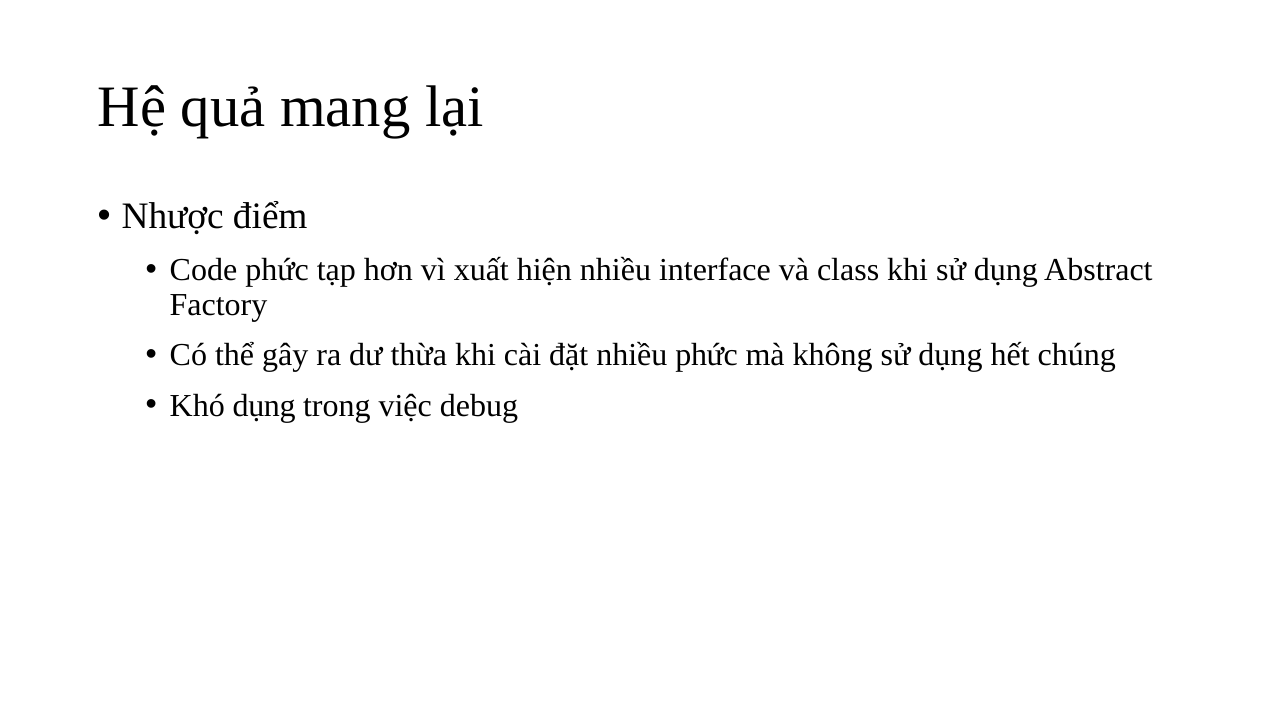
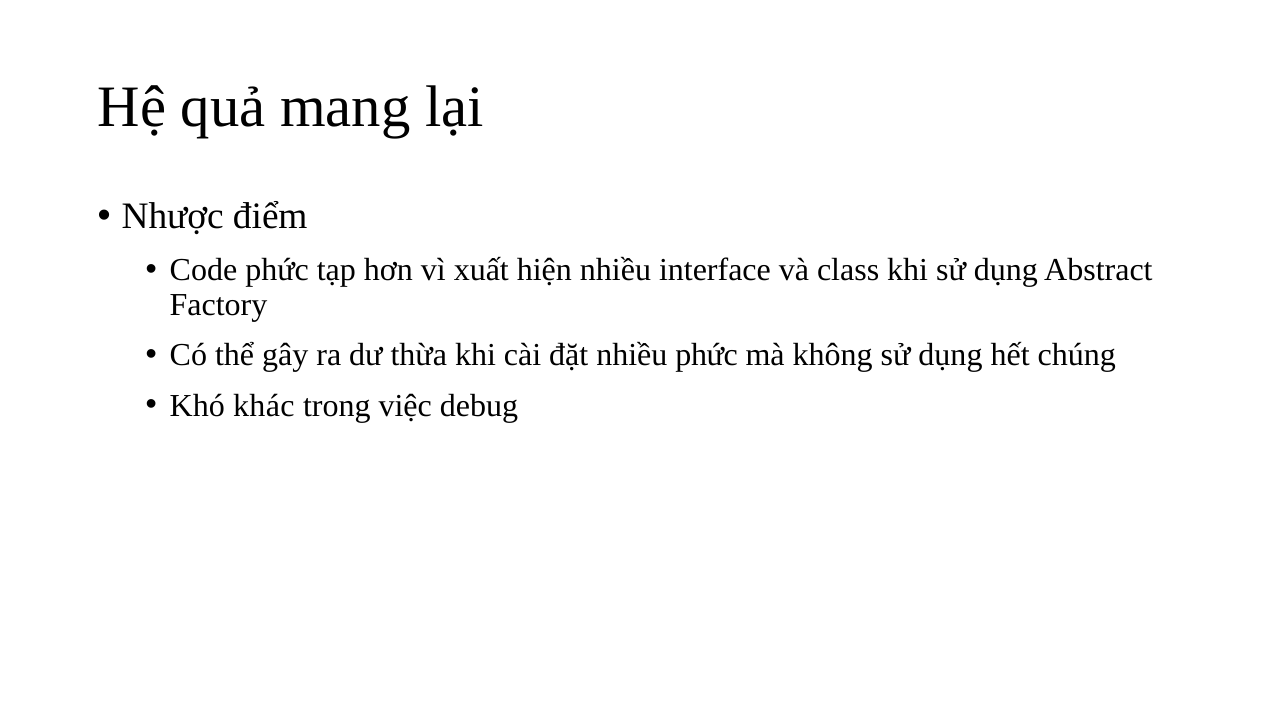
Khó dụng: dụng -> khác
